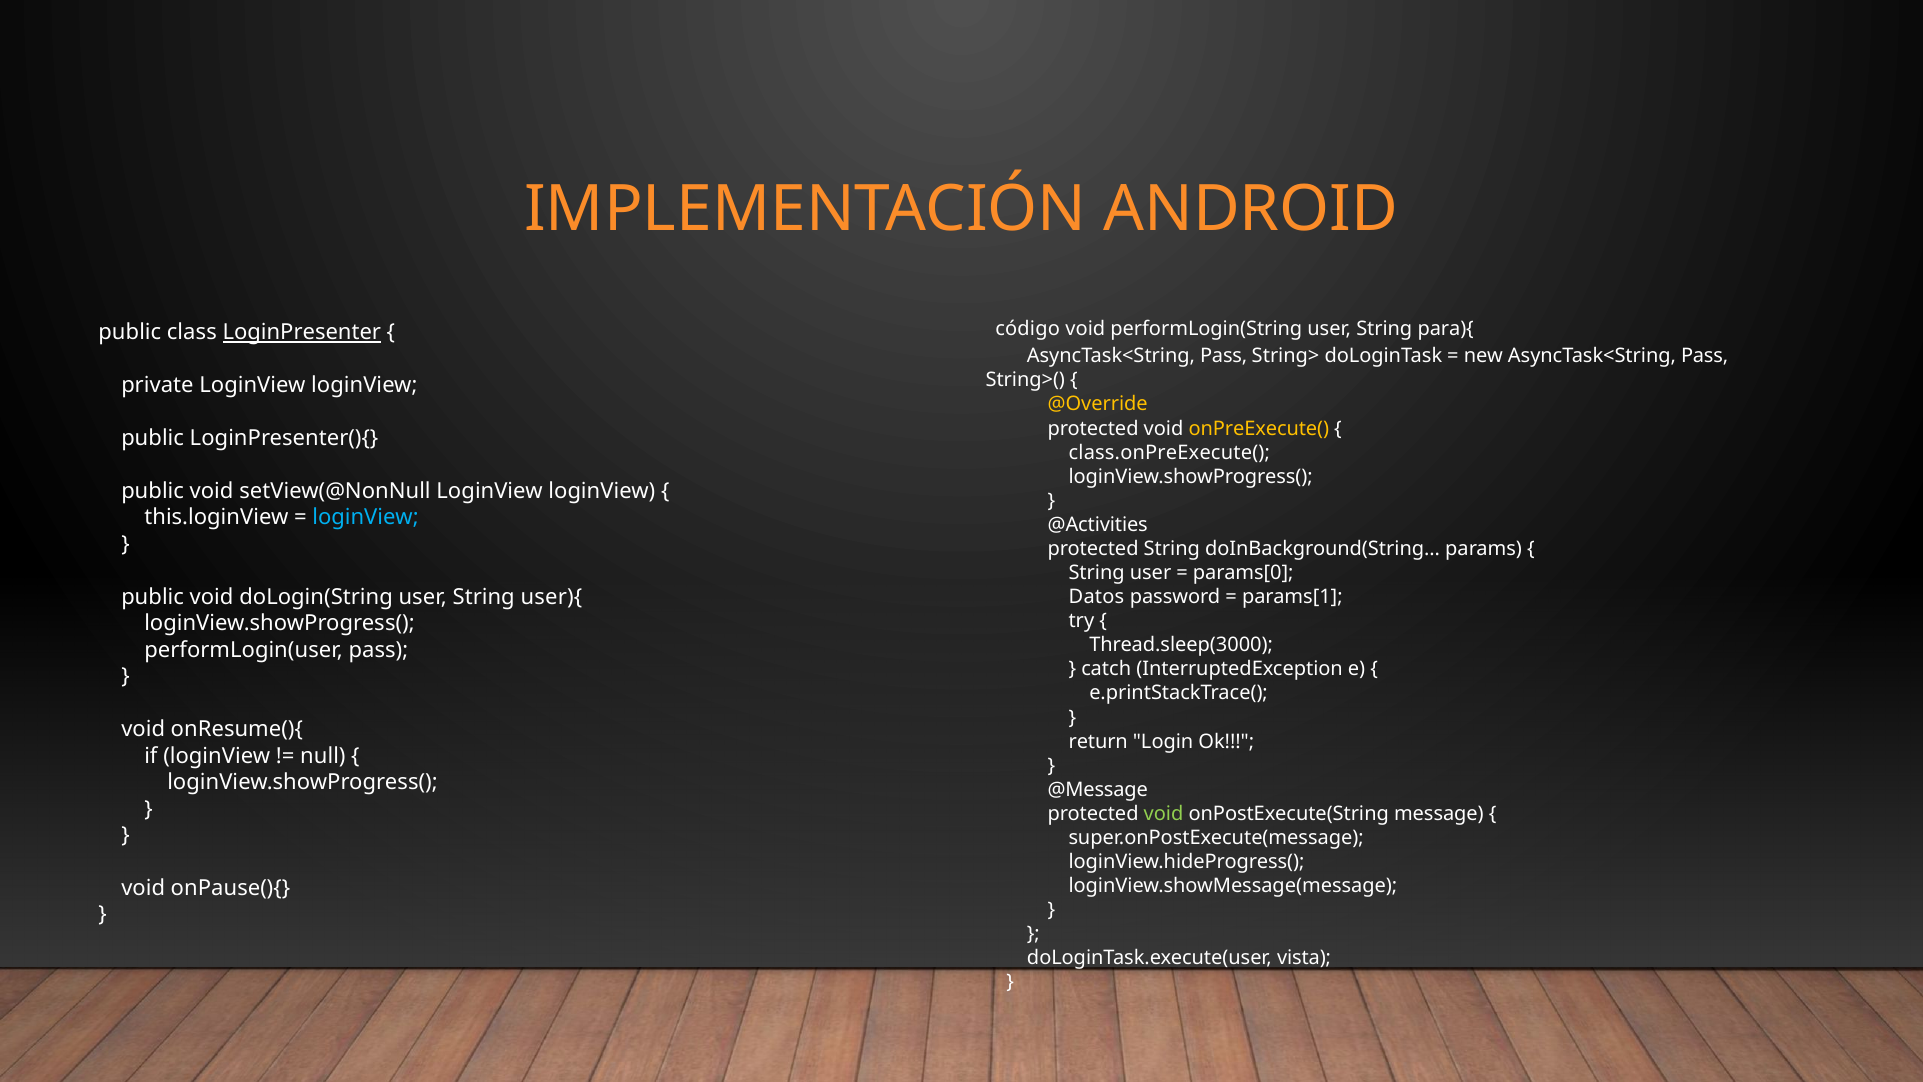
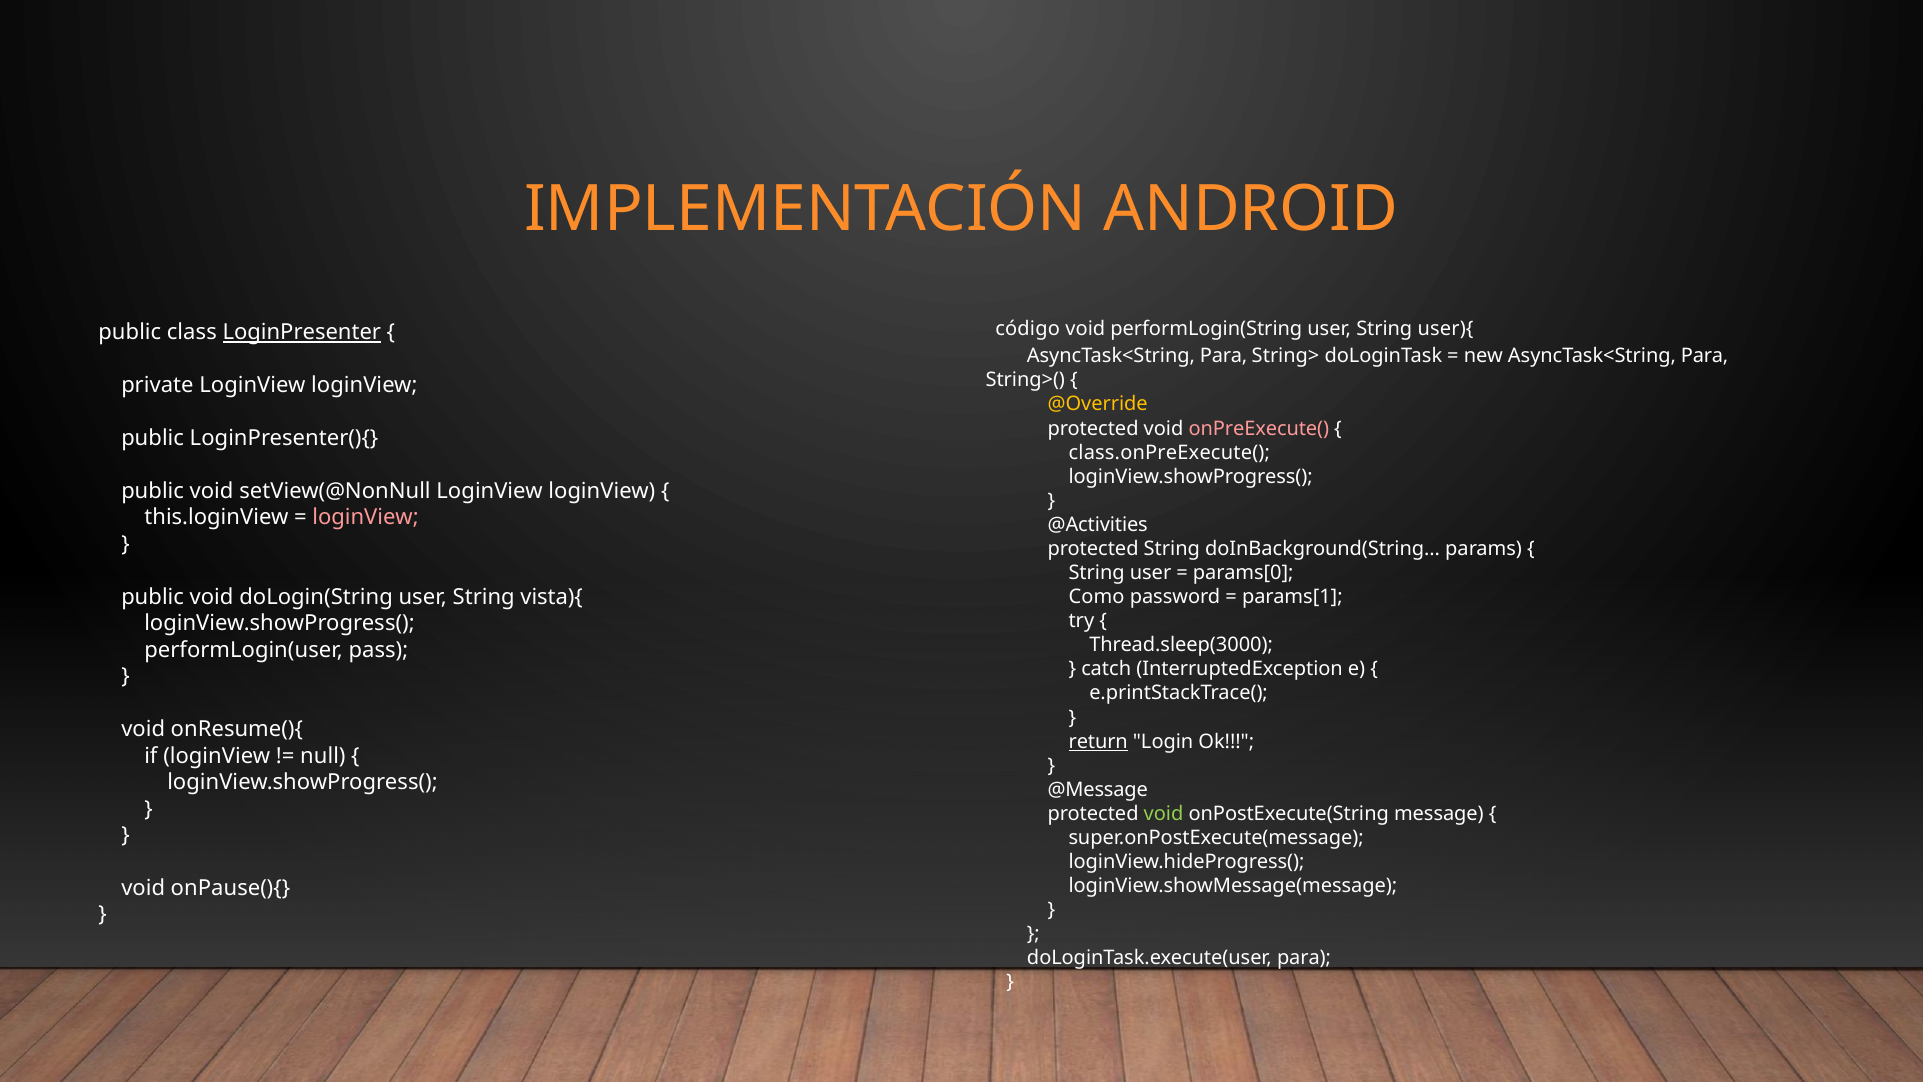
para){: para){ -> user){
Pass at (1224, 356): Pass -> Para
new AsyncTask<String Pass: Pass -> Para
onPreExecute( colour: yellow -> pink
loginView at (366, 517) colour: light blue -> pink
user){: user){ -> vista){
Datos: Datos -> Como
return underline: none -> present
doLoginTask.execute(user vista: vista -> para
